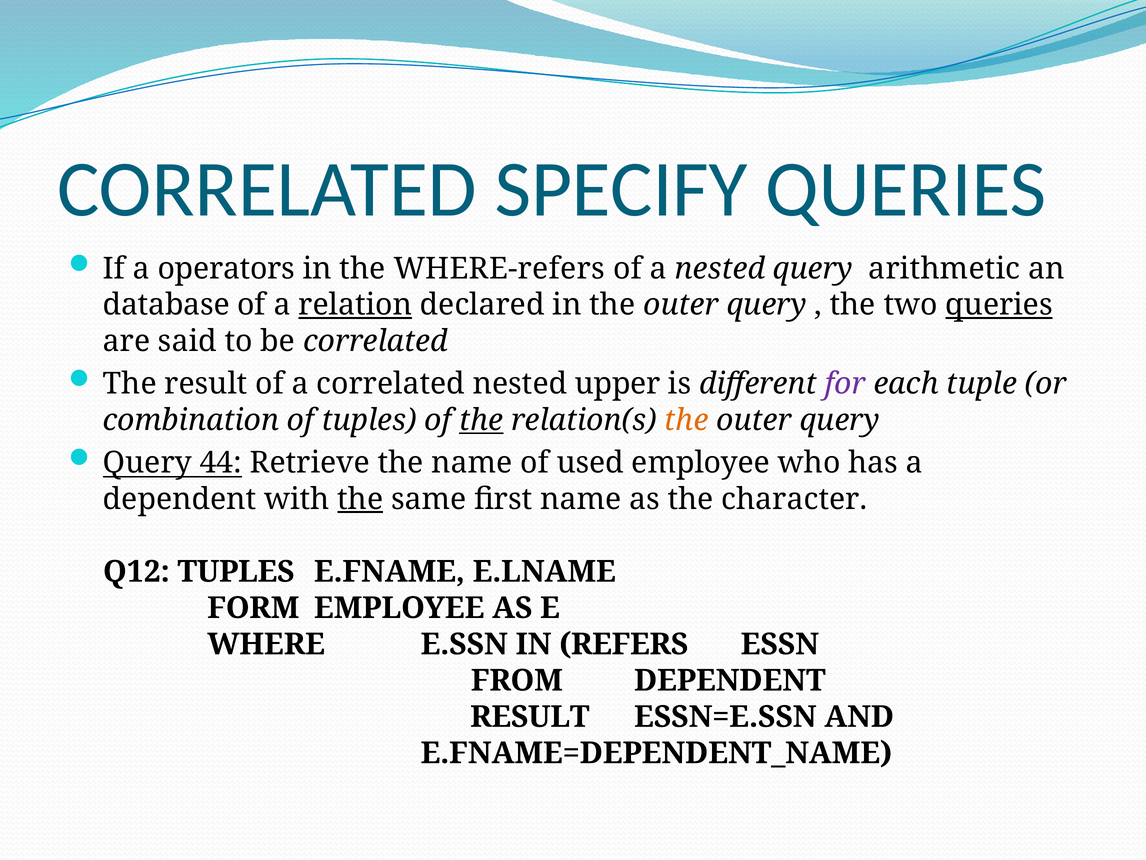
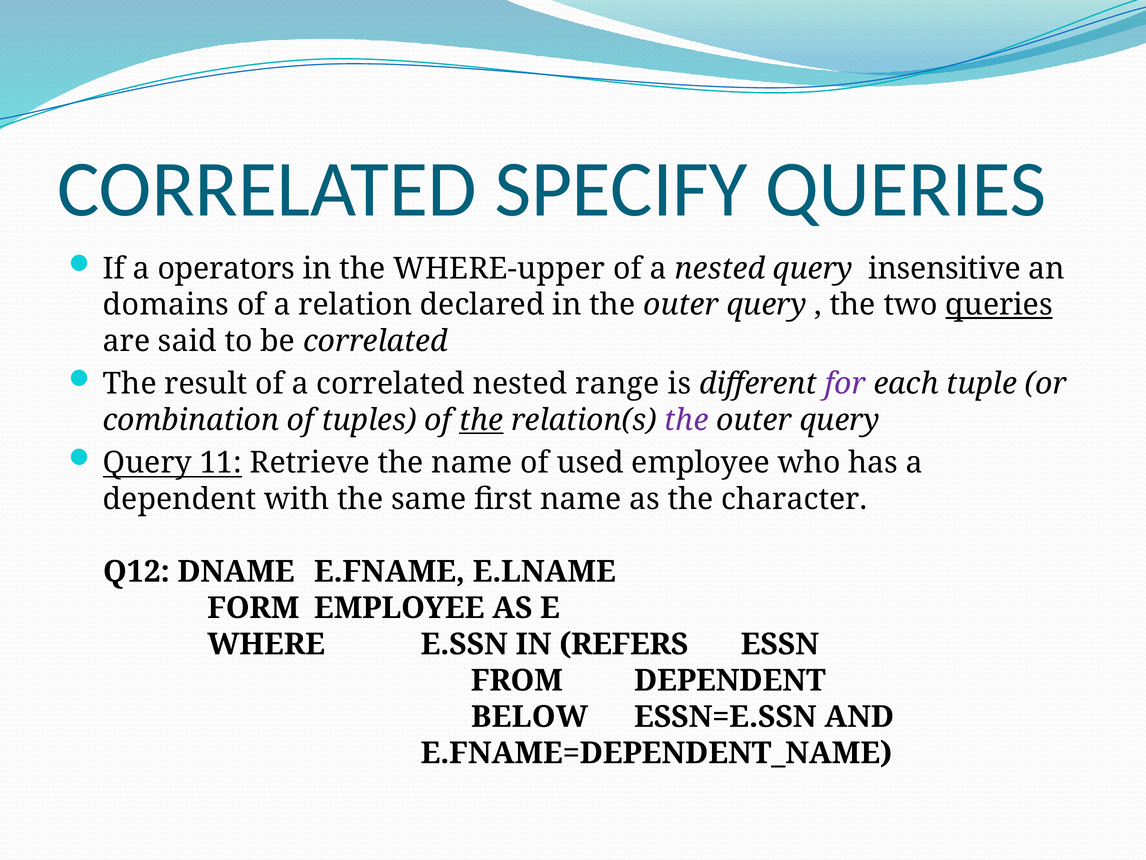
WHERE-refers: WHERE-refers -> WHERE-upper
arithmetic: arithmetic -> insensitive
database: database -> domains
relation underline: present -> none
upper: upper -> range
the at (686, 420) colour: orange -> purple
44: 44 -> 11
the at (360, 499) underline: present -> none
Q12 TUPLES: TUPLES -> DNAME
RESULT at (530, 716): RESULT -> BELOW
